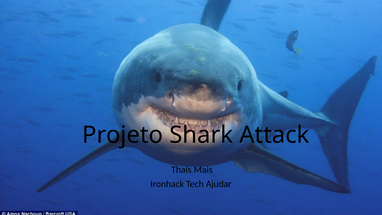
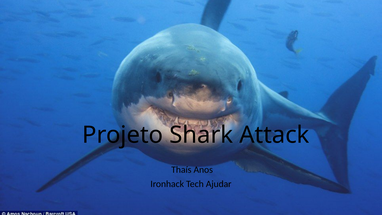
Mais: Mais -> Anos
